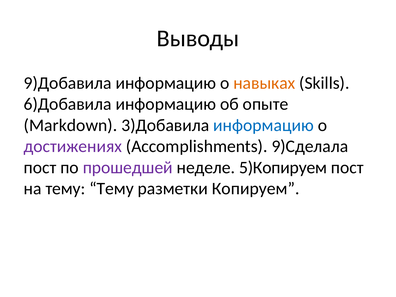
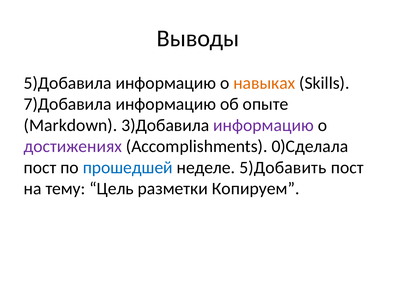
9)Добавила: 9)Добавила -> 5)Добавила
6)Добавила: 6)Добавила -> 7)Добавила
информацию at (263, 125) colour: blue -> purple
9)Сделала: 9)Сделала -> 0)Сделала
прошедшей colour: purple -> blue
5)Копируем: 5)Копируем -> 5)Добавить
тему Тему: Тему -> Цель
